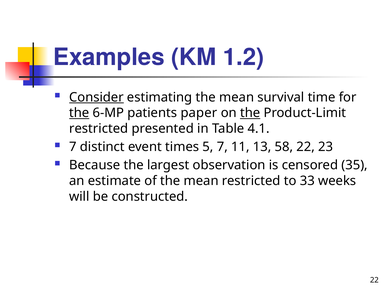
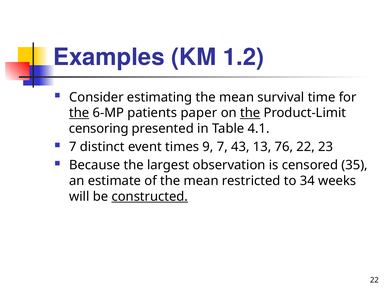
Consider underline: present -> none
restricted at (99, 128): restricted -> censoring
5: 5 -> 9
11: 11 -> 43
58: 58 -> 76
33: 33 -> 34
constructed underline: none -> present
